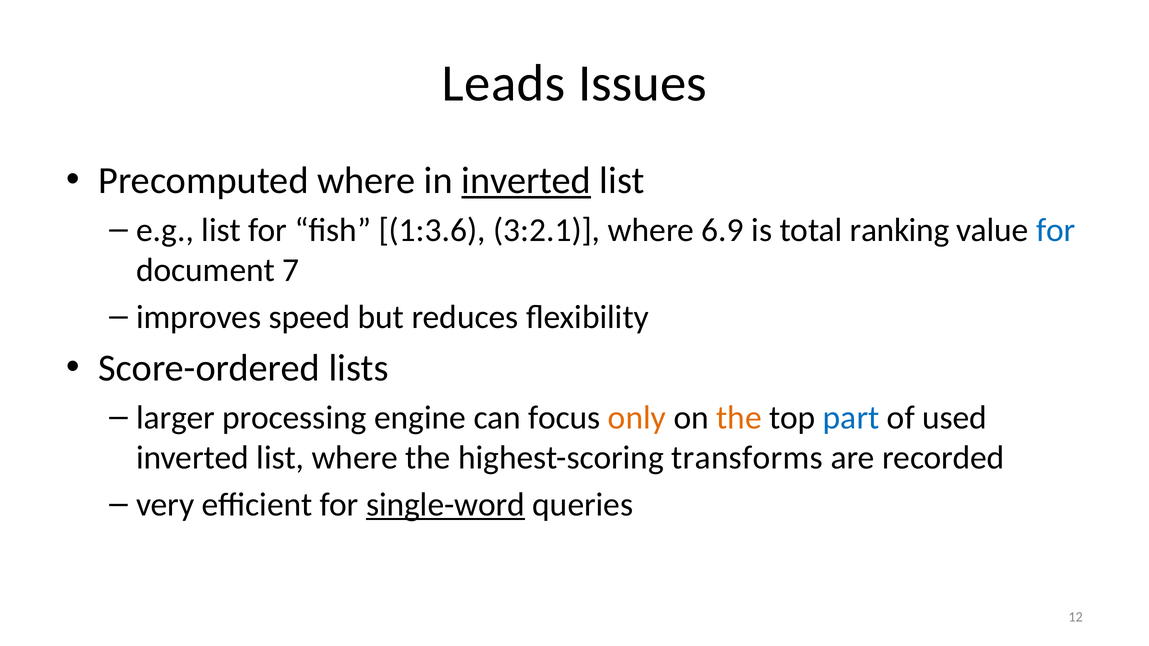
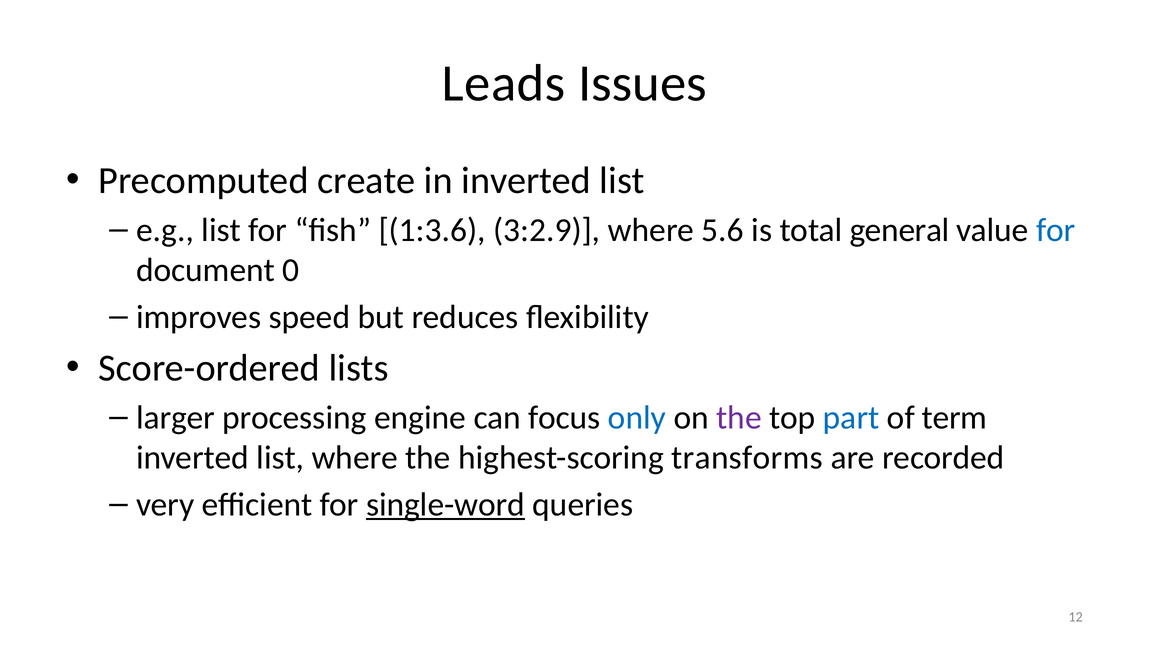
Precomputed where: where -> create
inverted at (526, 181) underline: present -> none
3:2.1: 3:2.1 -> 3:2.9
6.9: 6.9 -> 5.6
ranking: ranking -> general
7: 7 -> 0
only colour: orange -> blue
the at (739, 418) colour: orange -> purple
used: used -> term
